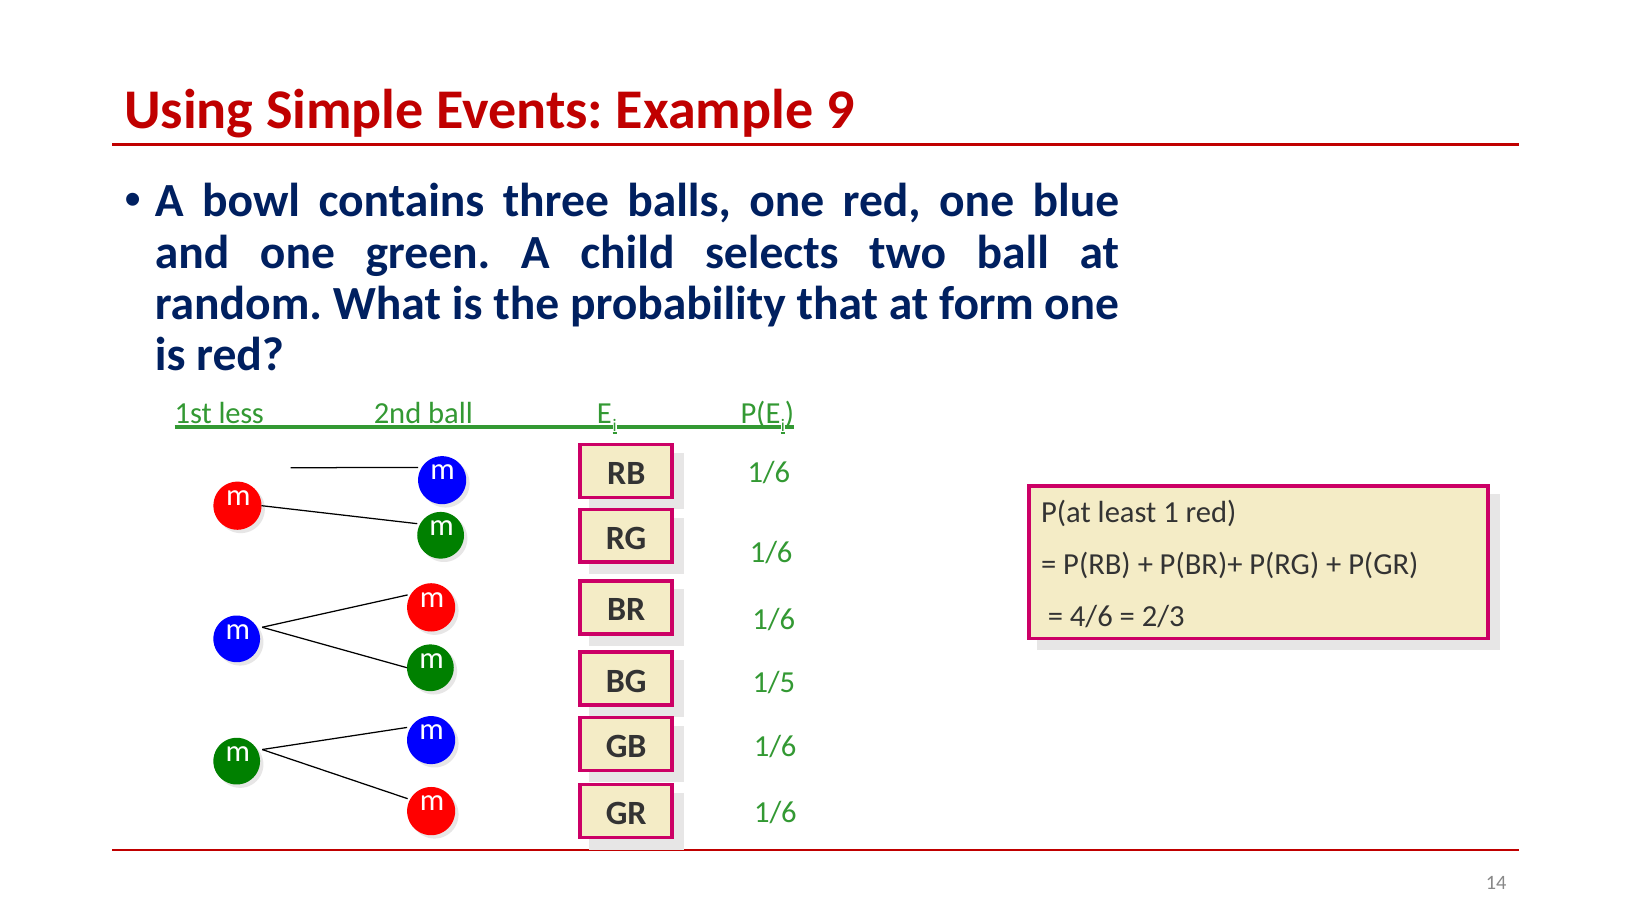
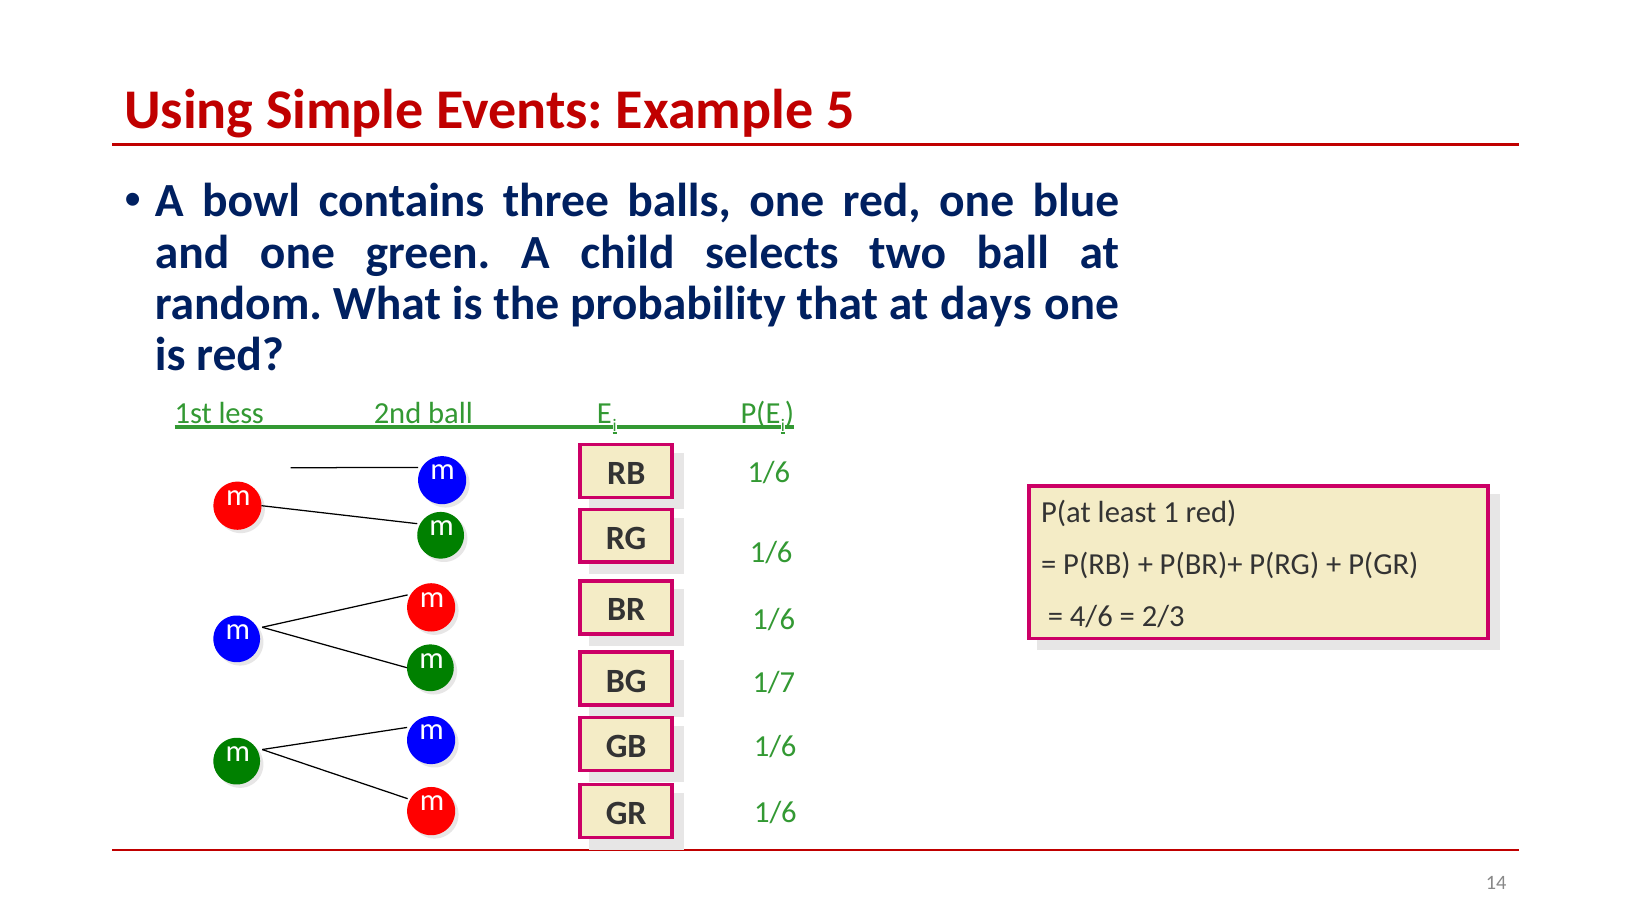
9: 9 -> 5
form: form -> days
1/5: 1/5 -> 1/7
